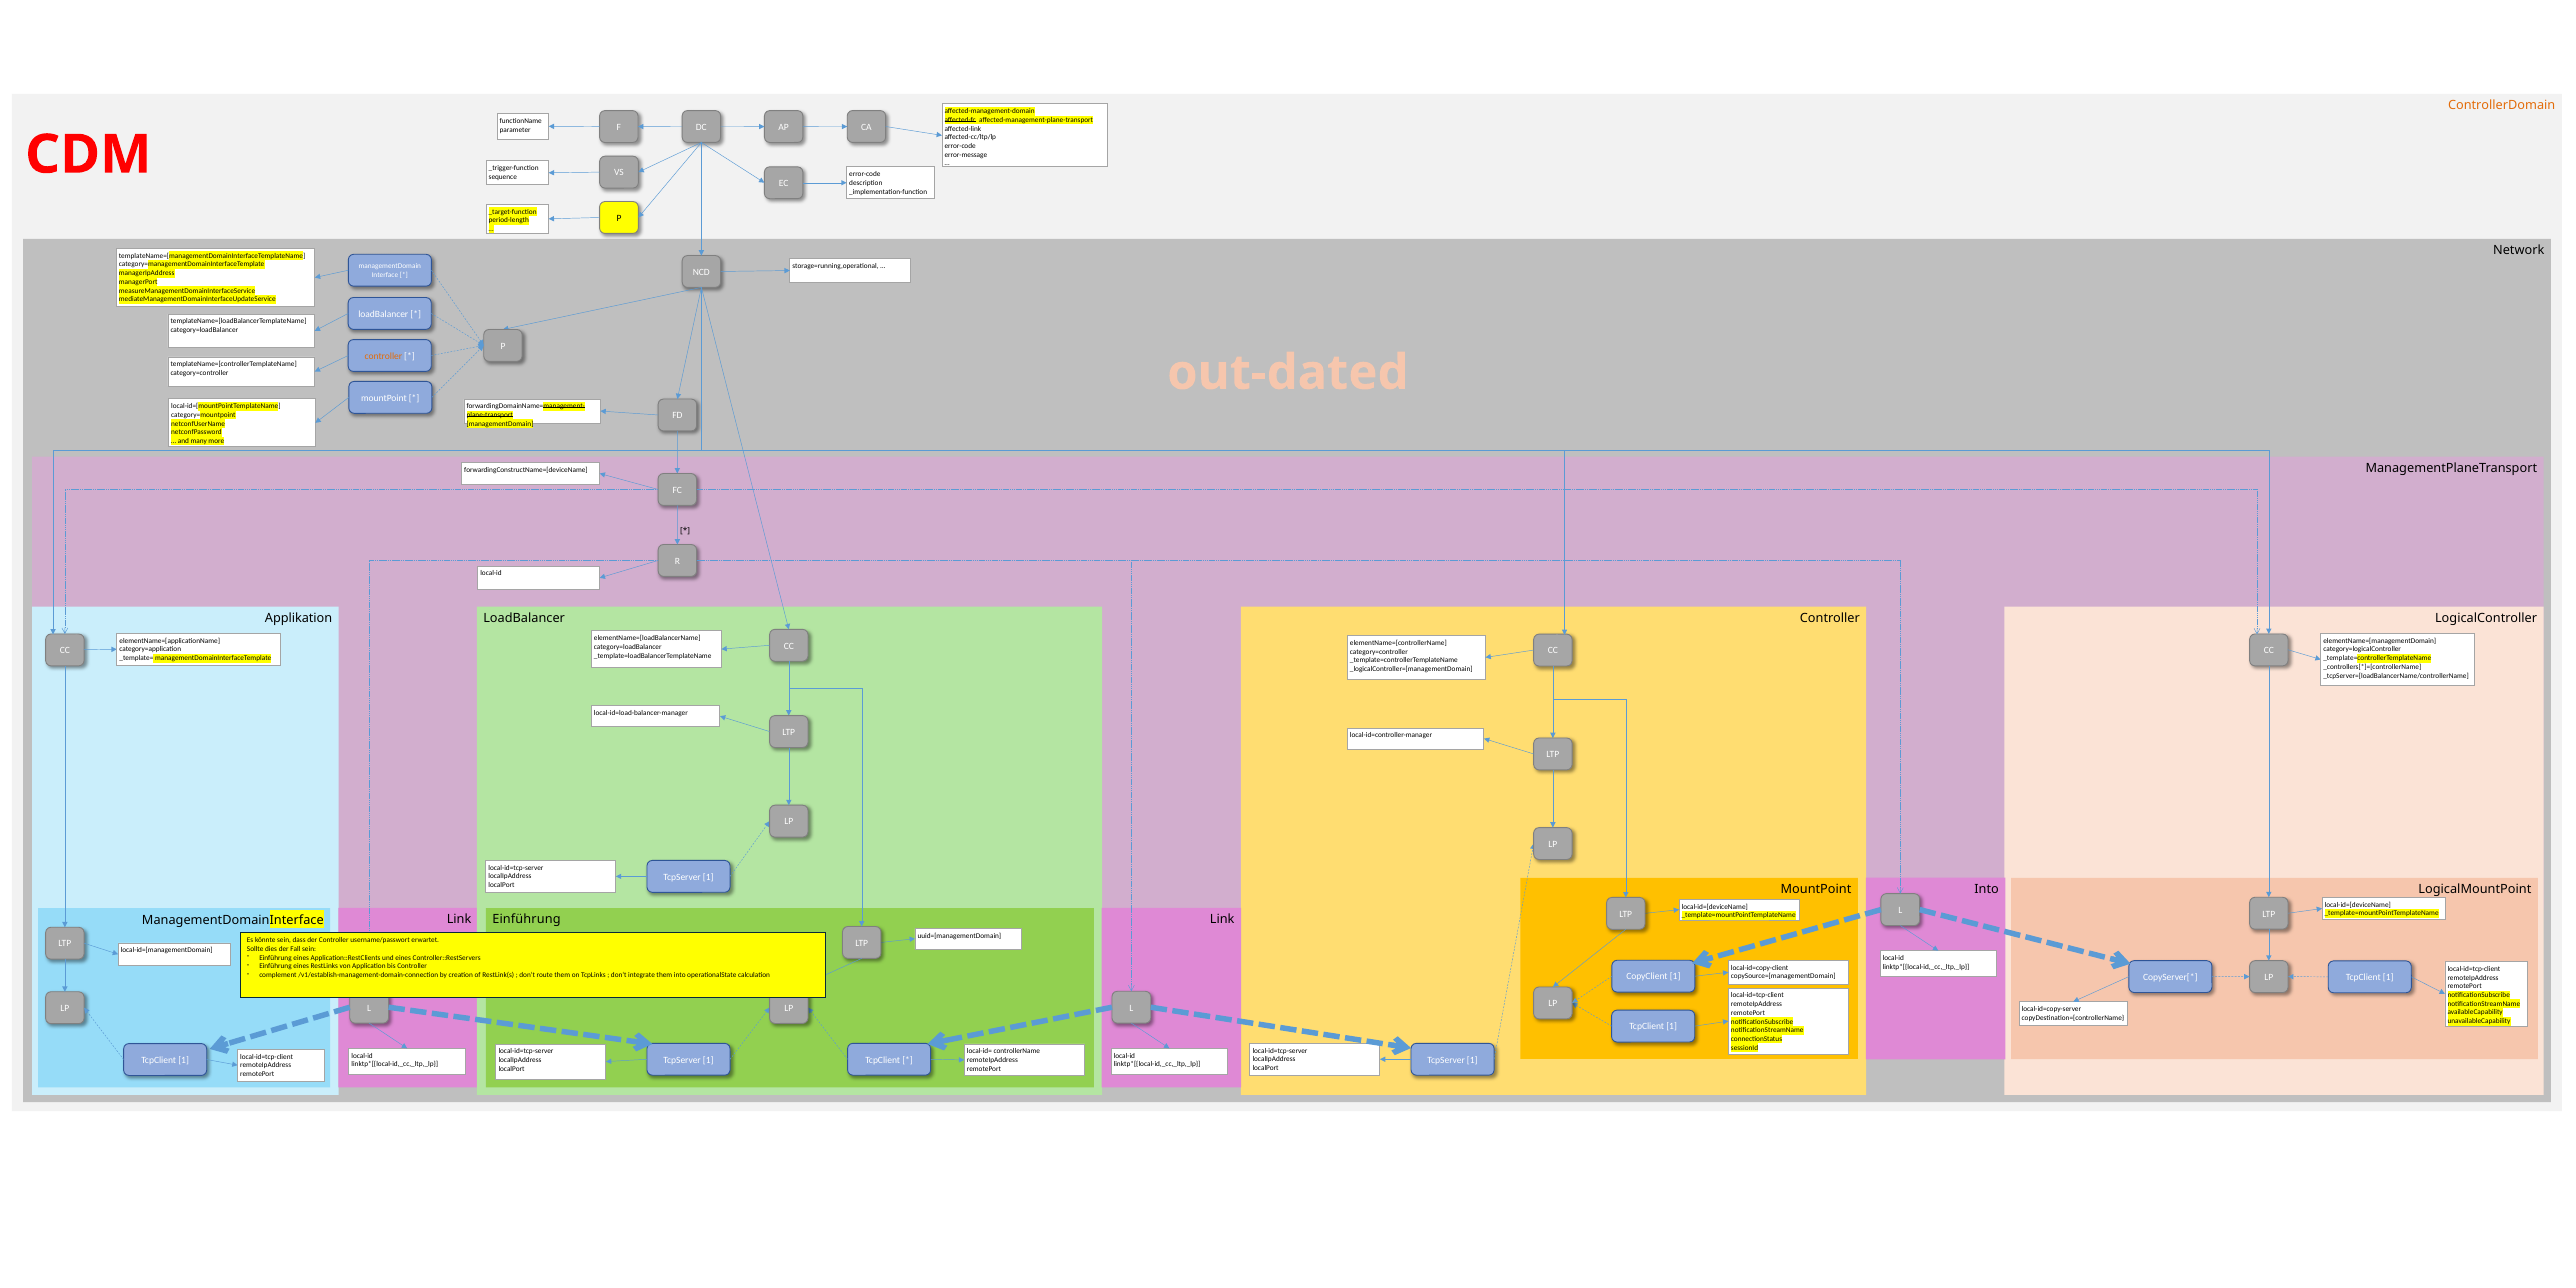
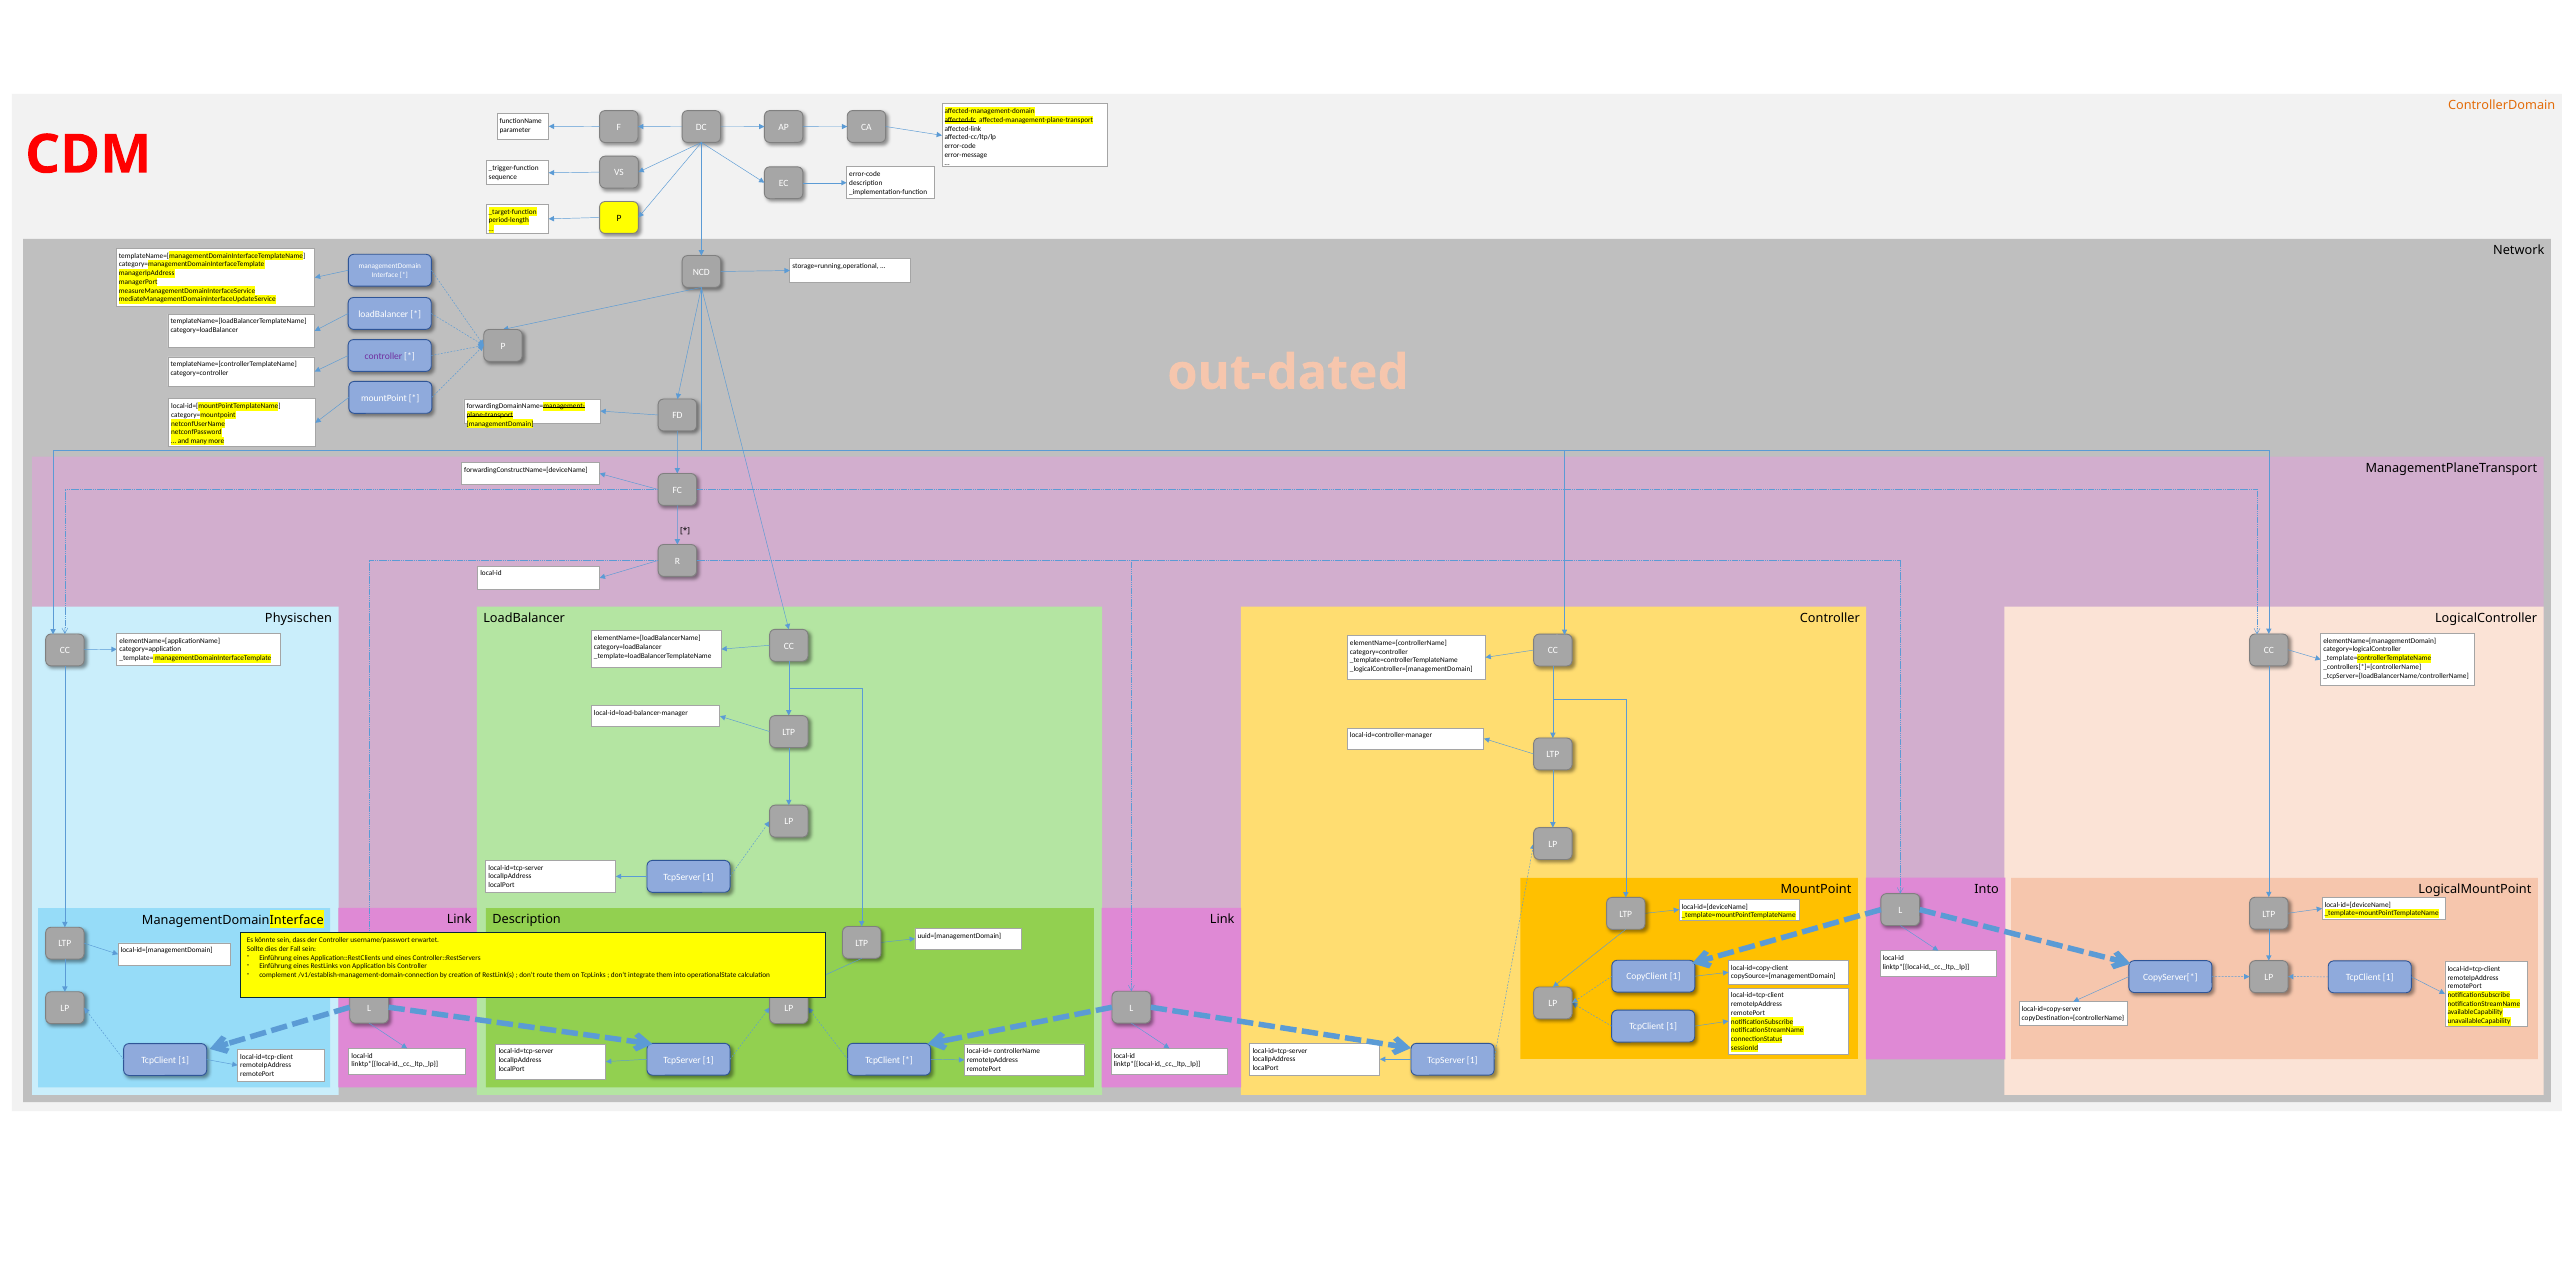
controller at (383, 356) colour: orange -> purple
Applikation: Applikation -> Physischen
Einführung at (527, 920): Einführung -> Description
